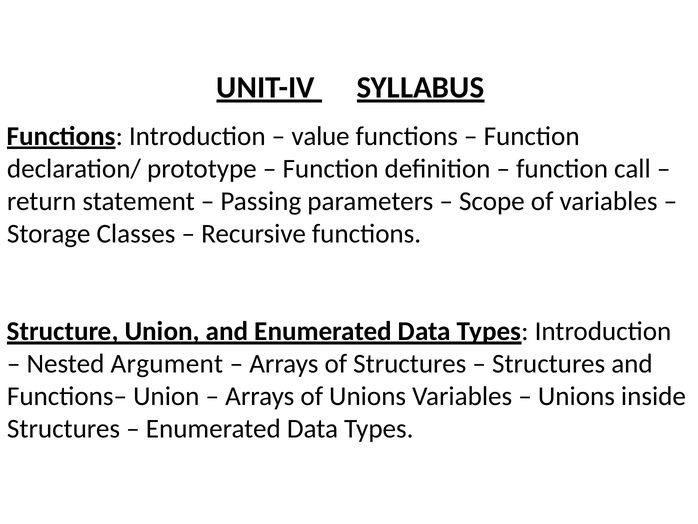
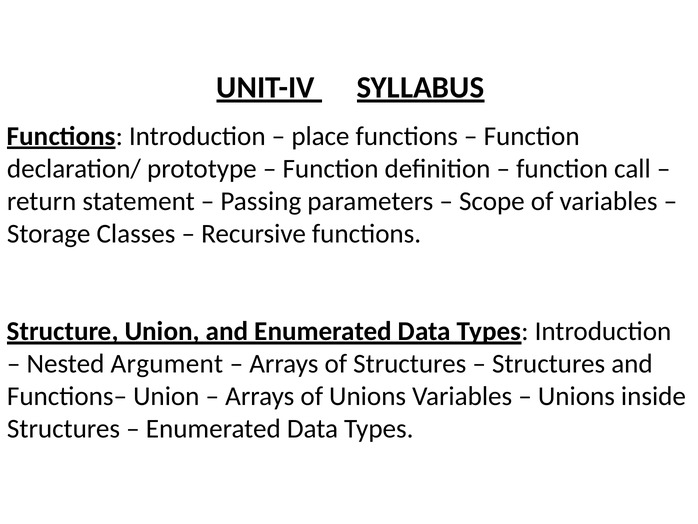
value: value -> place
